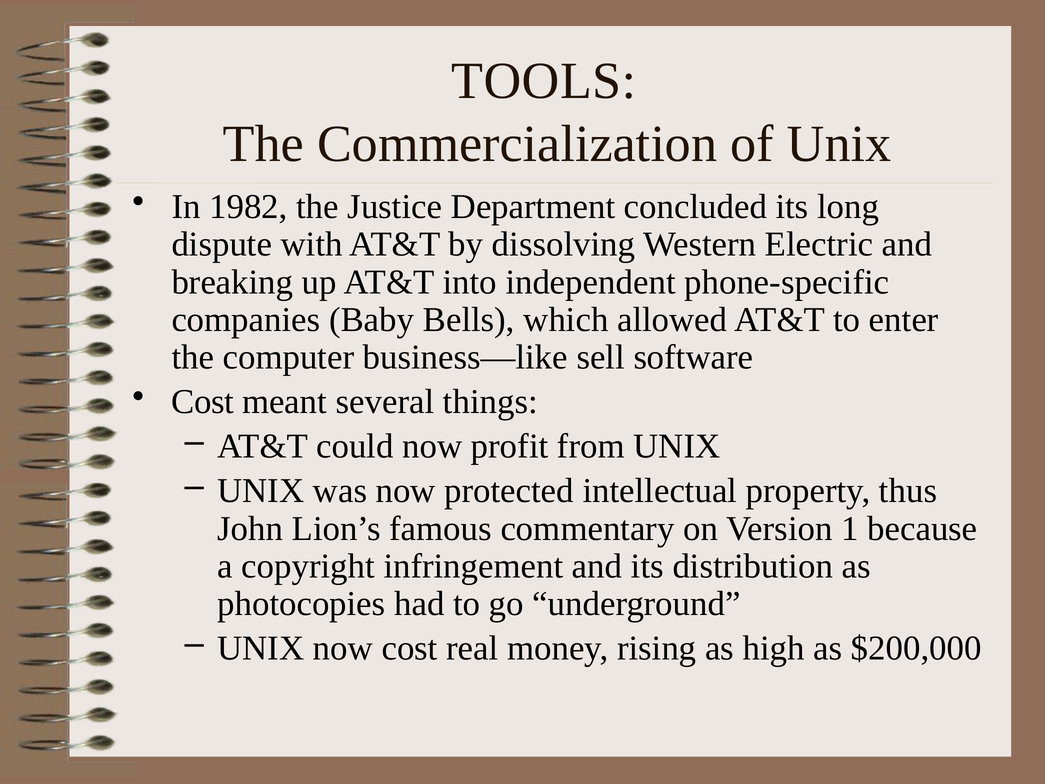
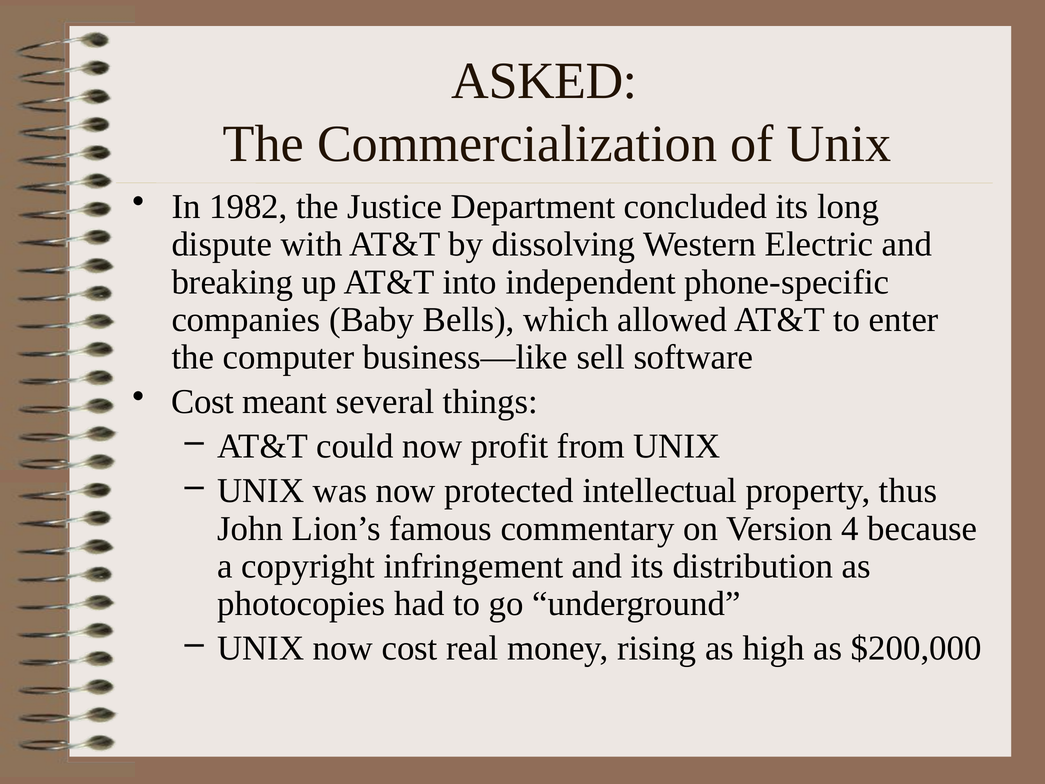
TOOLS: TOOLS -> ASKED
1: 1 -> 4
